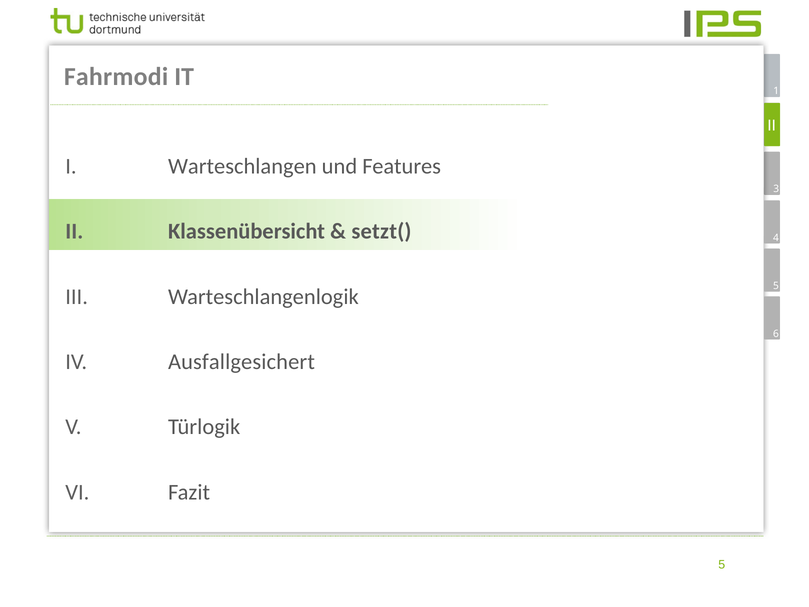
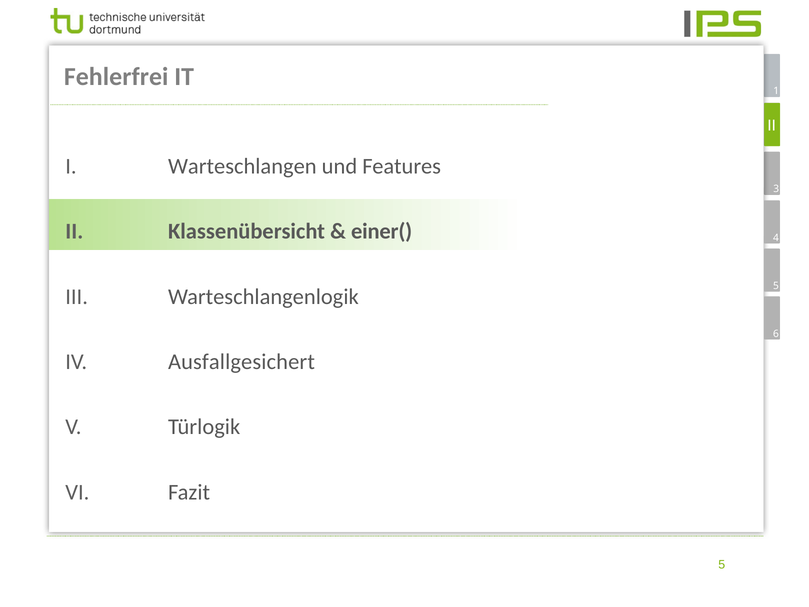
Fahrmodi: Fahrmodi -> Fehlerfrei
setzt(: setzt( -> einer(
